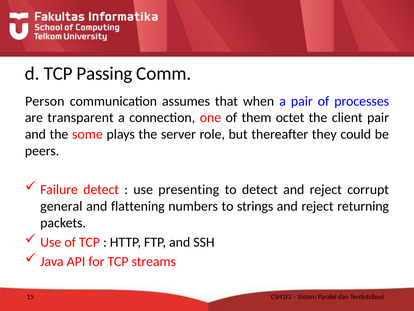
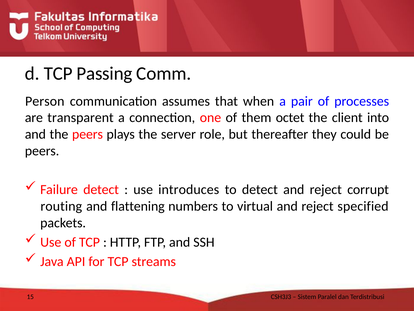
client pair: pair -> into
the some: some -> peers
presenting: presenting -> introduces
general: general -> routing
strings: strings -> virtual
returning: returning -> specified
